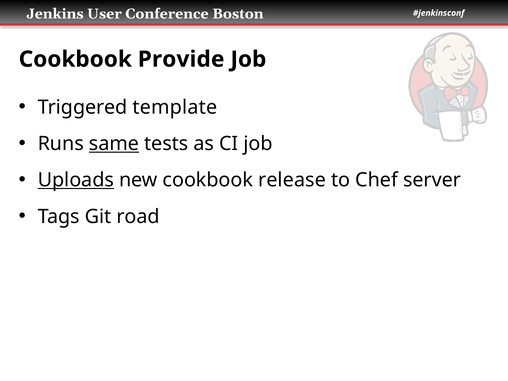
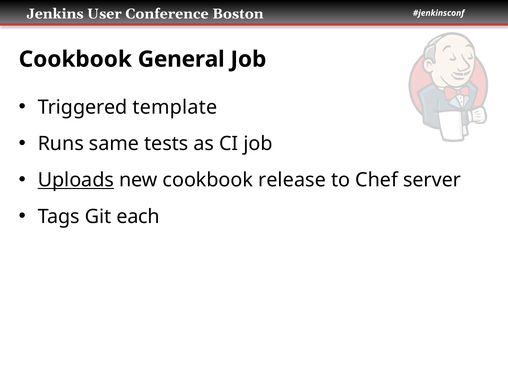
Provide: Provide -> General
same underline: present -> none
road: road -> each
